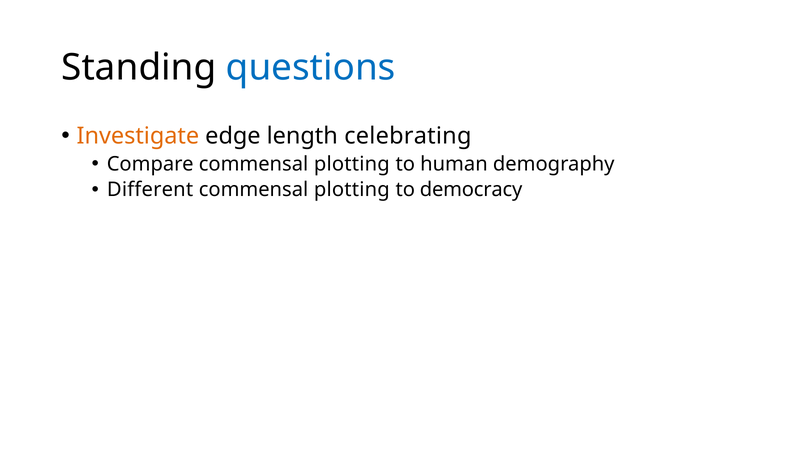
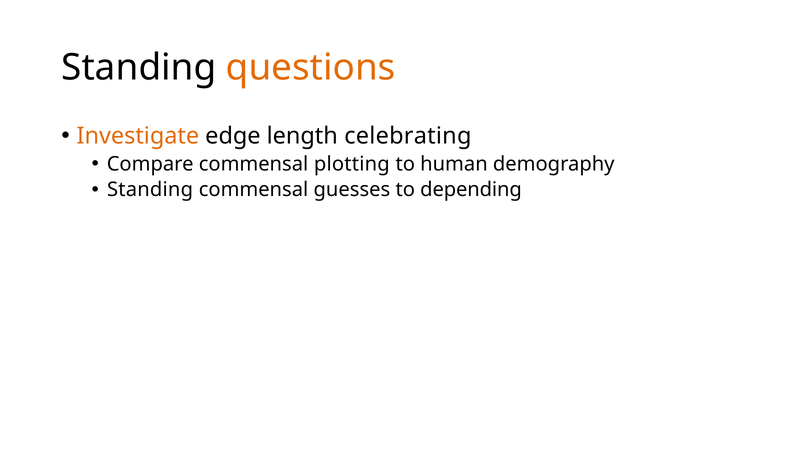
questions colour: blue -> orange
Different at (150, 190): Different -> Standing
plotting at (352, 190): plotting -> guesses
democracy: democracy -> depending
